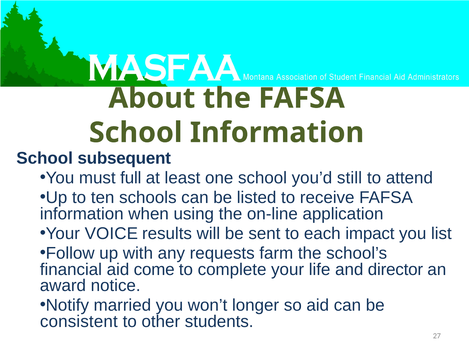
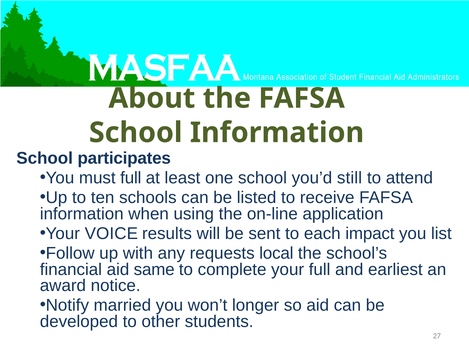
subsequent: subsequent -> participates
farm: farm -> local
come: come -> same
your life: life -> full
director: director -> earliest
consistent: consistent -> developed
